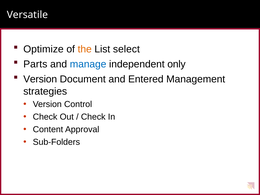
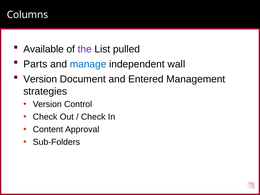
Versatile: Versatile -> Columns
Optimize: Optimize -> Available
the colour: orange -> purple
select: select -> pulled
only: only -> wall
